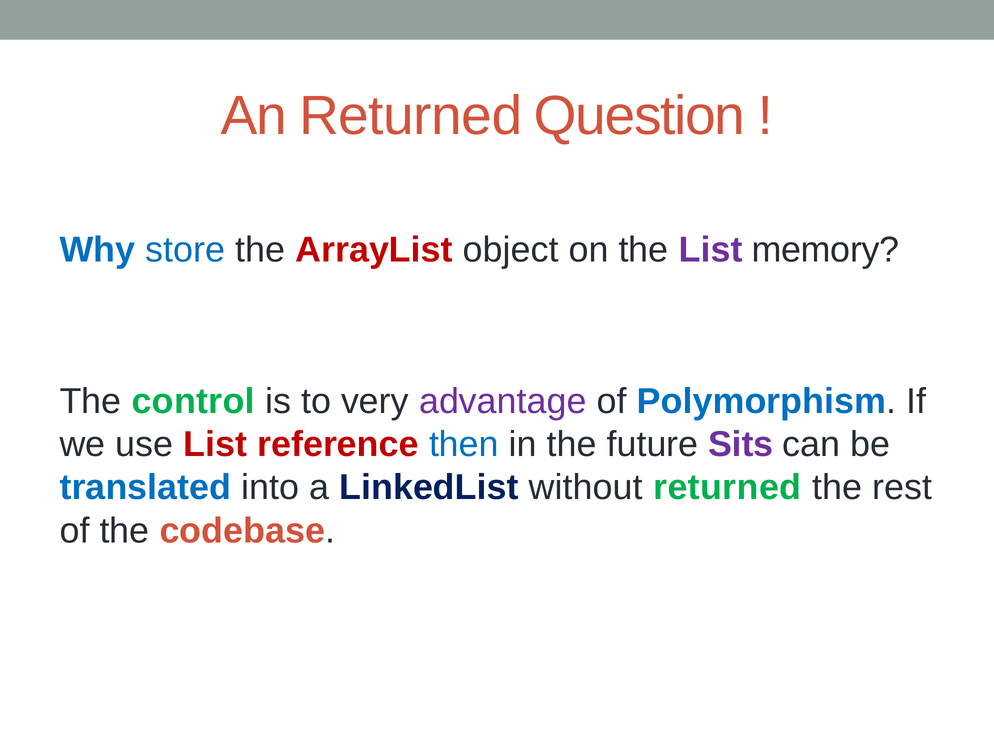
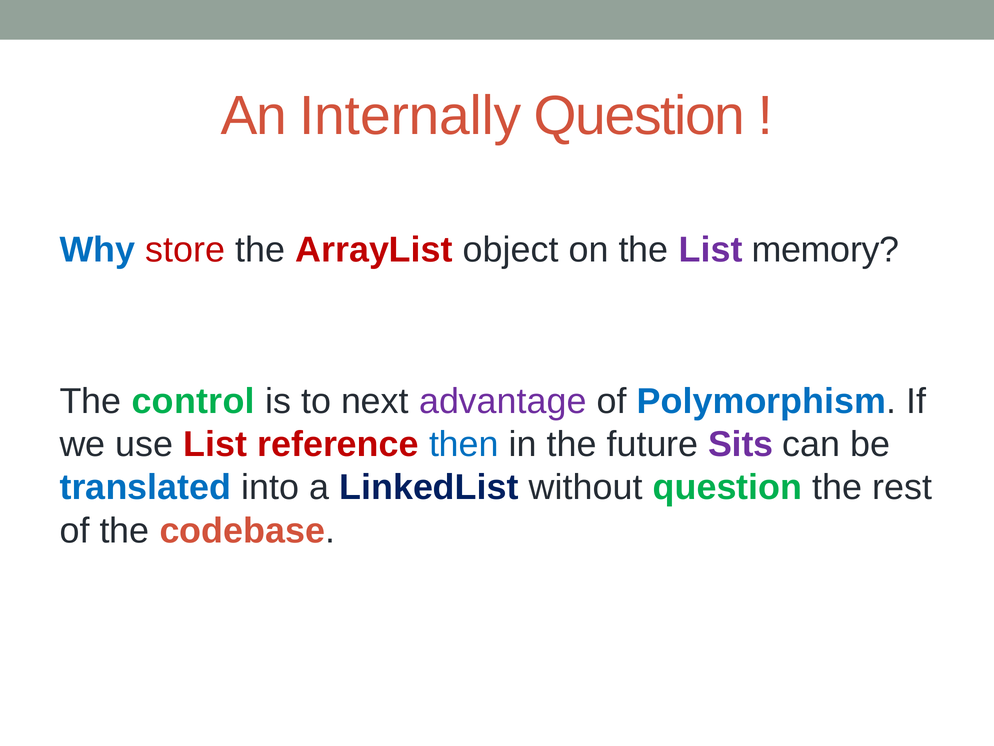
An Returned: Returned -> Internally
store colour: blue -> red
very: very -> next
without returned: returned -> question
